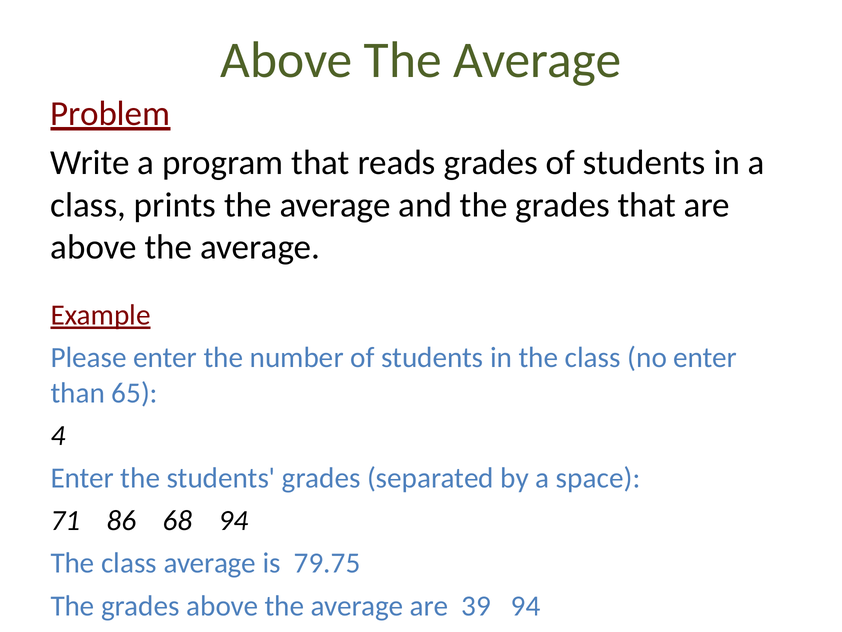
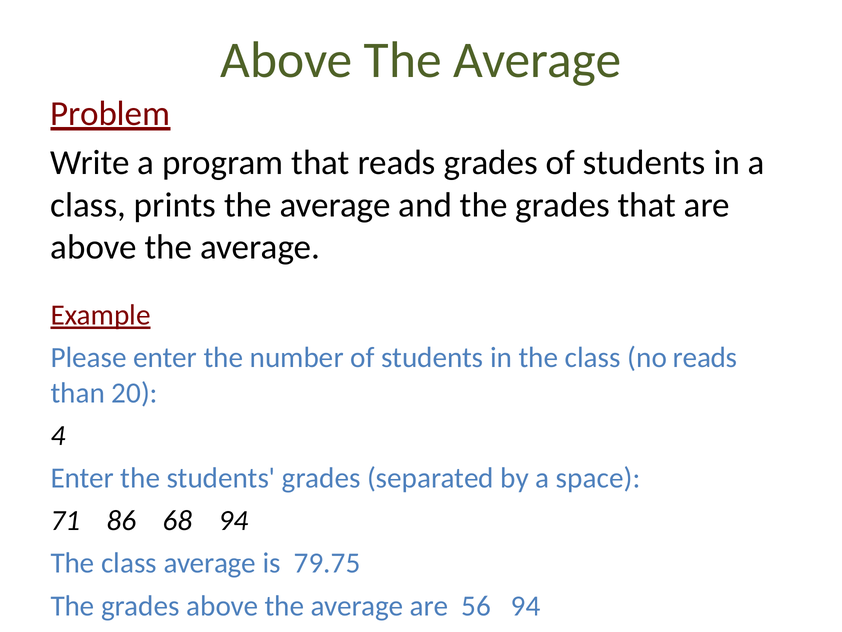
no enter: enter -> reads
65: 65 -> 20
39: 39 -> 56
